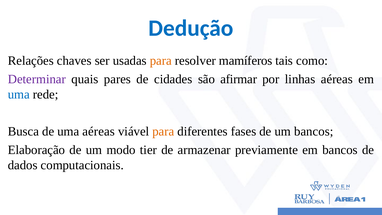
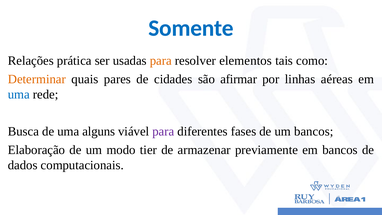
Dedução: Dedução -> Somente
chaves: chaves -> prática
mamíferos: mamíferos -> elementos
Determinar colour: purple -> orange
uma aéreas: aéreas -> alguns
para at (163, 131) colour: orange -> purple
